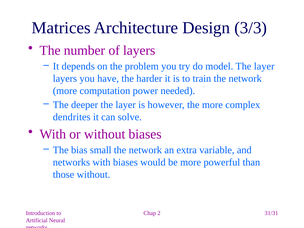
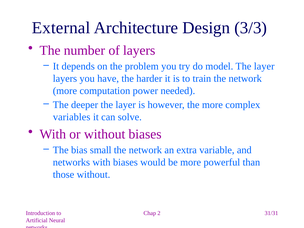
Matrices: Matrices -> External
dendrites: dendrites -> variables
